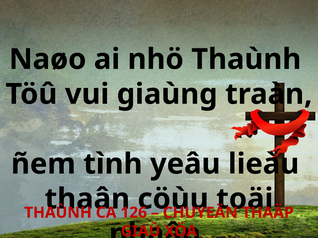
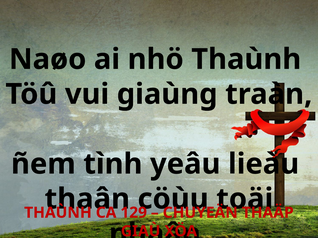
126: 126 -> 129
